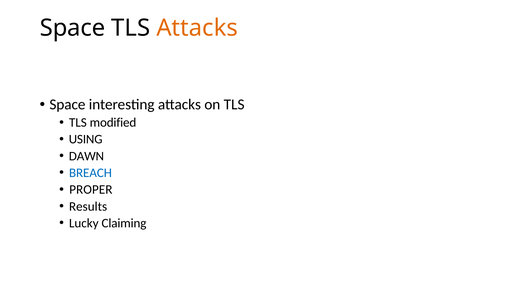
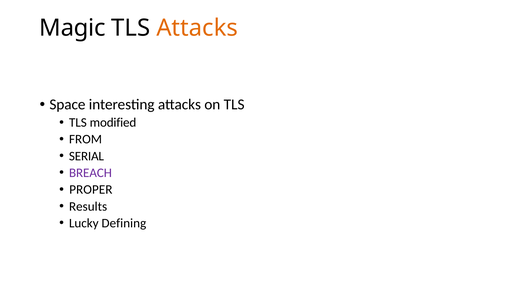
Space at (72, 28): Space -> Magic
USING: USING -> FROM
DAWN: DAWN -> SERIAL
BREACH colour: blue -> purple
Claiming: Claiming -> Defining
